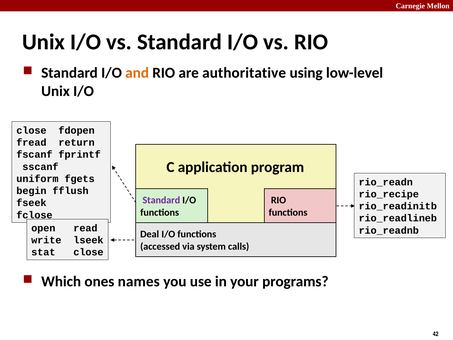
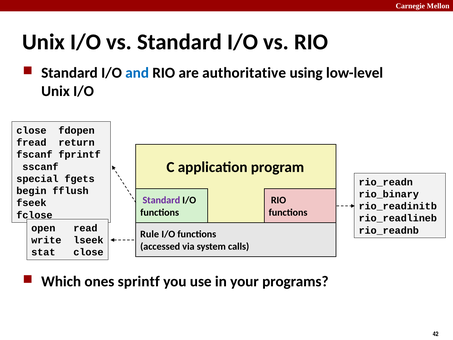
and colour: orange -> blue
uniform: uniform -> special
rio_recipe: rio_recipe -> rio_binary
Deal: Deal -> Rule
names: names -> sprintf
